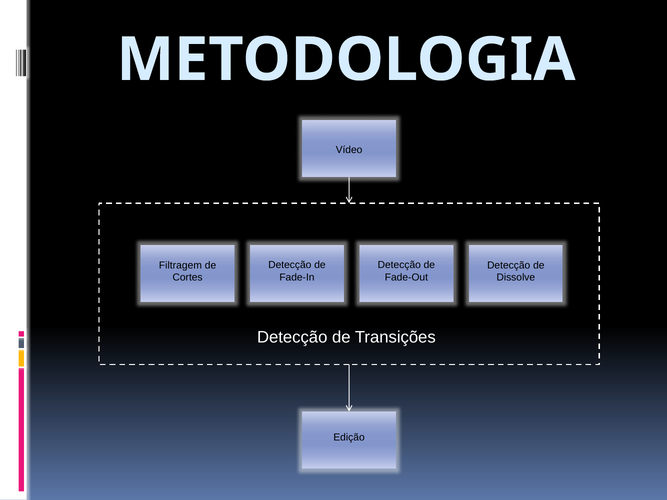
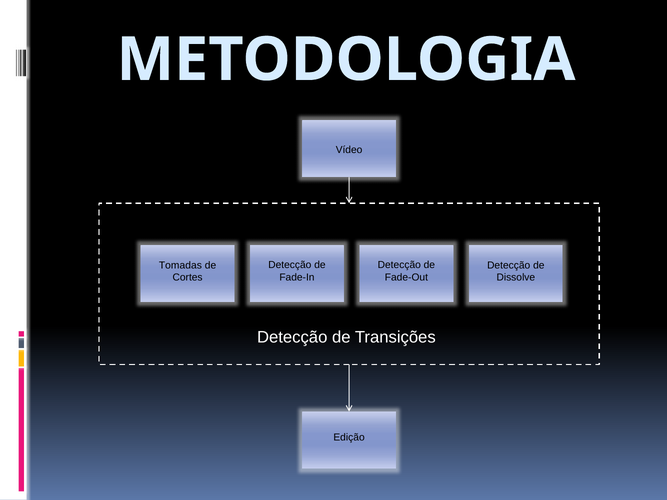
Filtragem: Filtragem -> Tomadas
